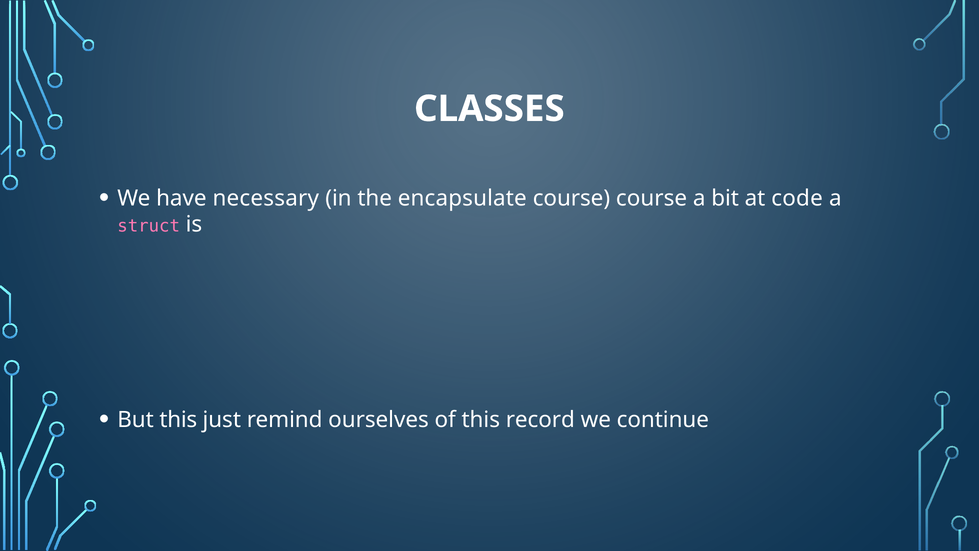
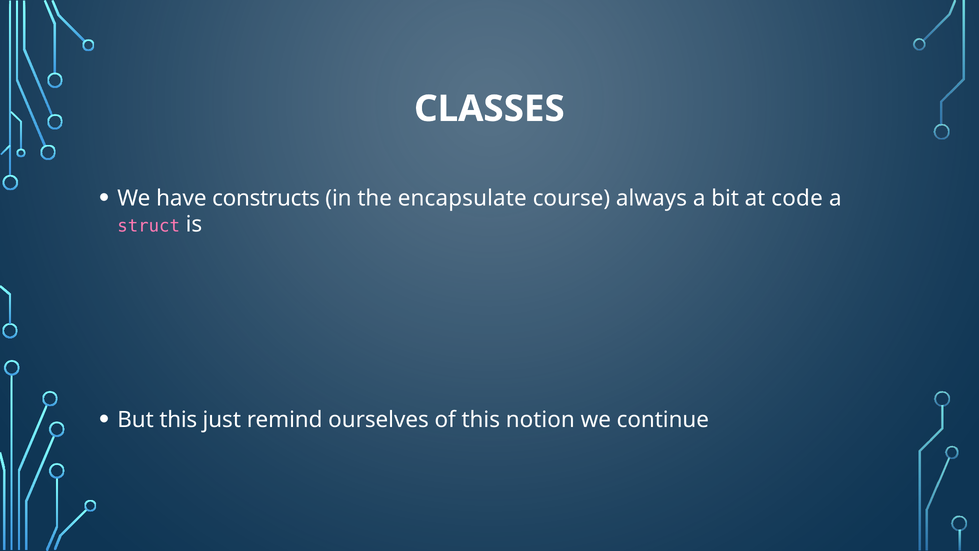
necessary: necessary -> constructs
course course: course -> always
record: record -> notion
